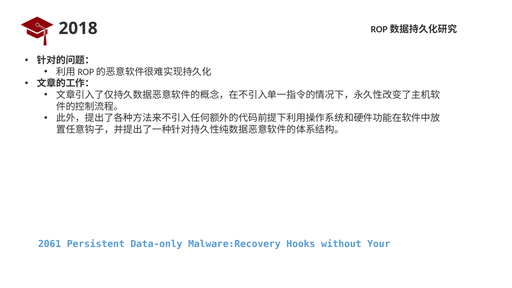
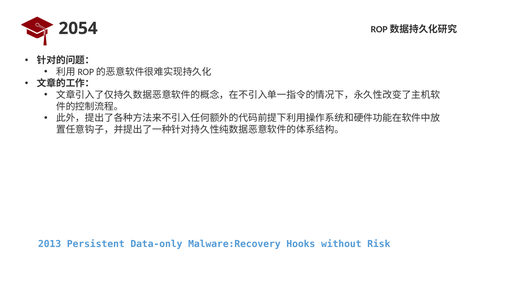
2018: 2018 -> 2054
2061: 2061 -> 2013
Your: Your -> Risk
